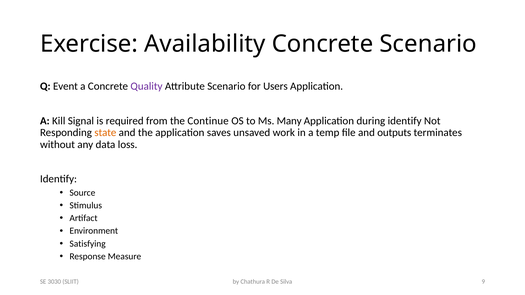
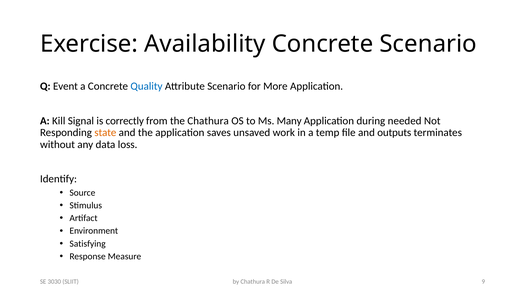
Quality colour: purple -> blue
Users: Users -> More
required: required -> correctly
the Continue: Continue -> Chathura
during identify: identify -> needed
